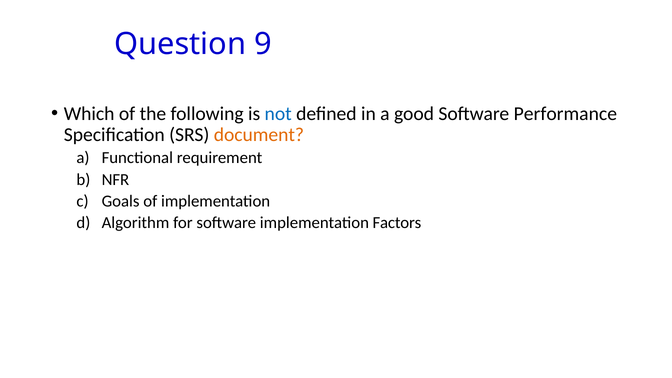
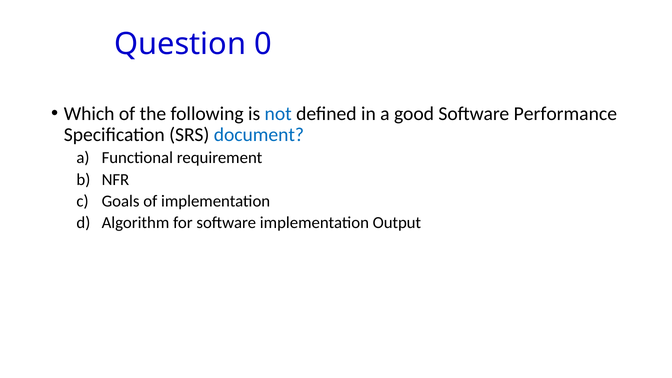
9: 9 -> 0
document colour: orange -> blue
Factors: Factors -> Output
